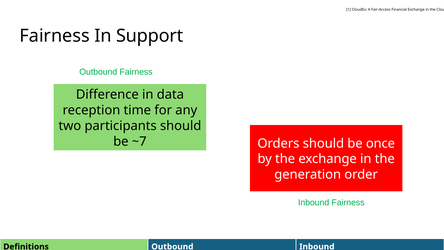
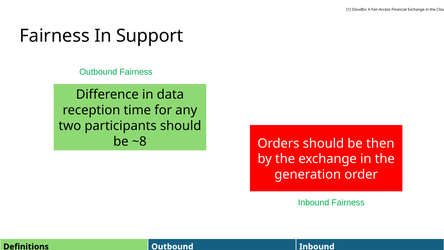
~7: ~7 -> ~8
once: once -> then
